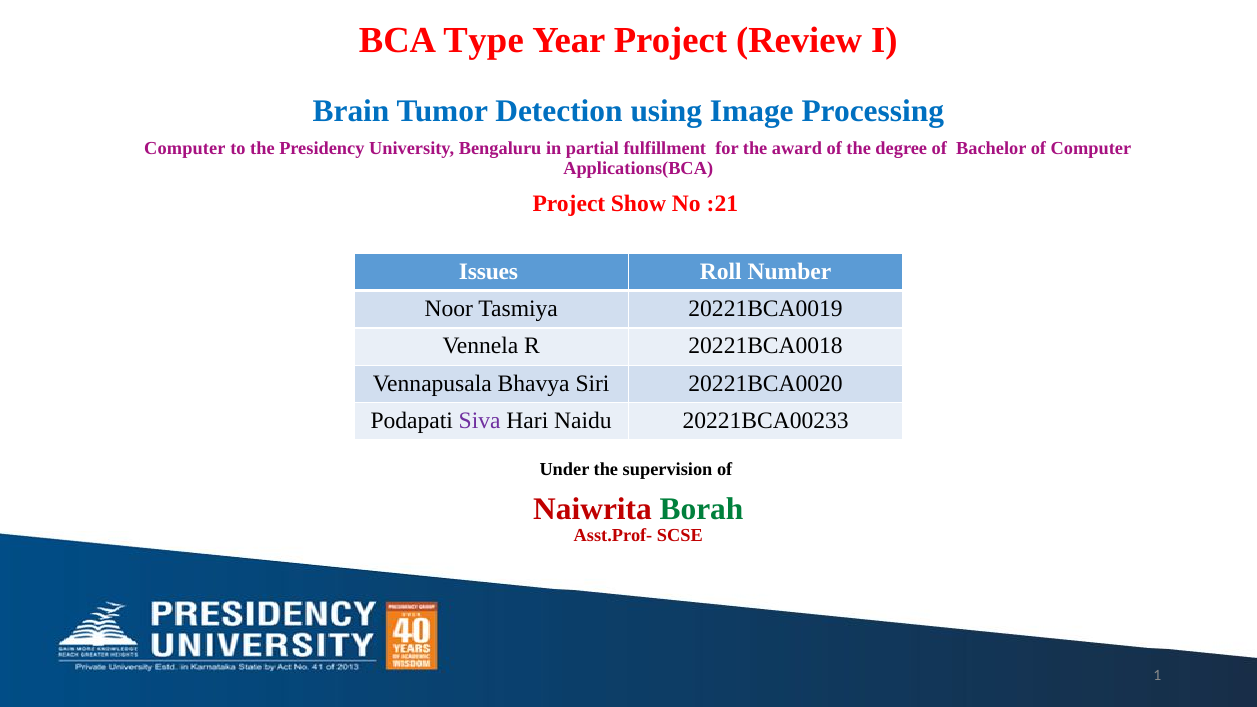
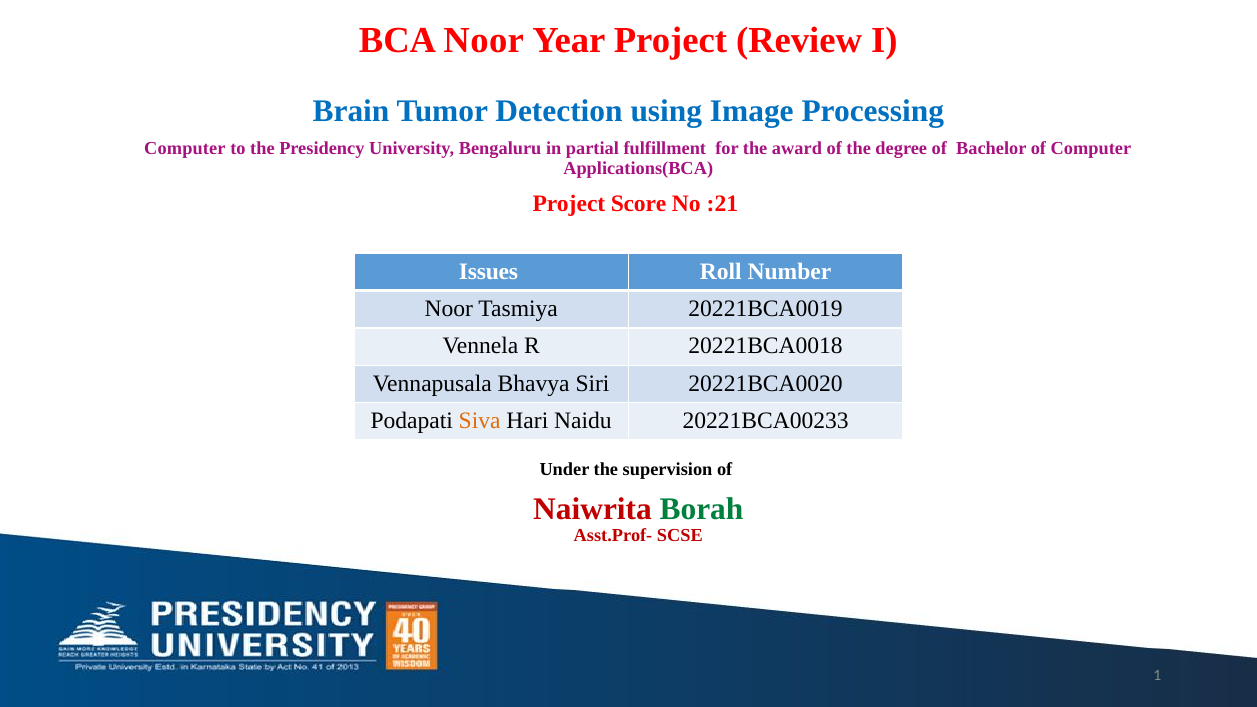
BCA Type: Type -> Noor
Show: Show -> Score
Siva colour: purple -> orange
